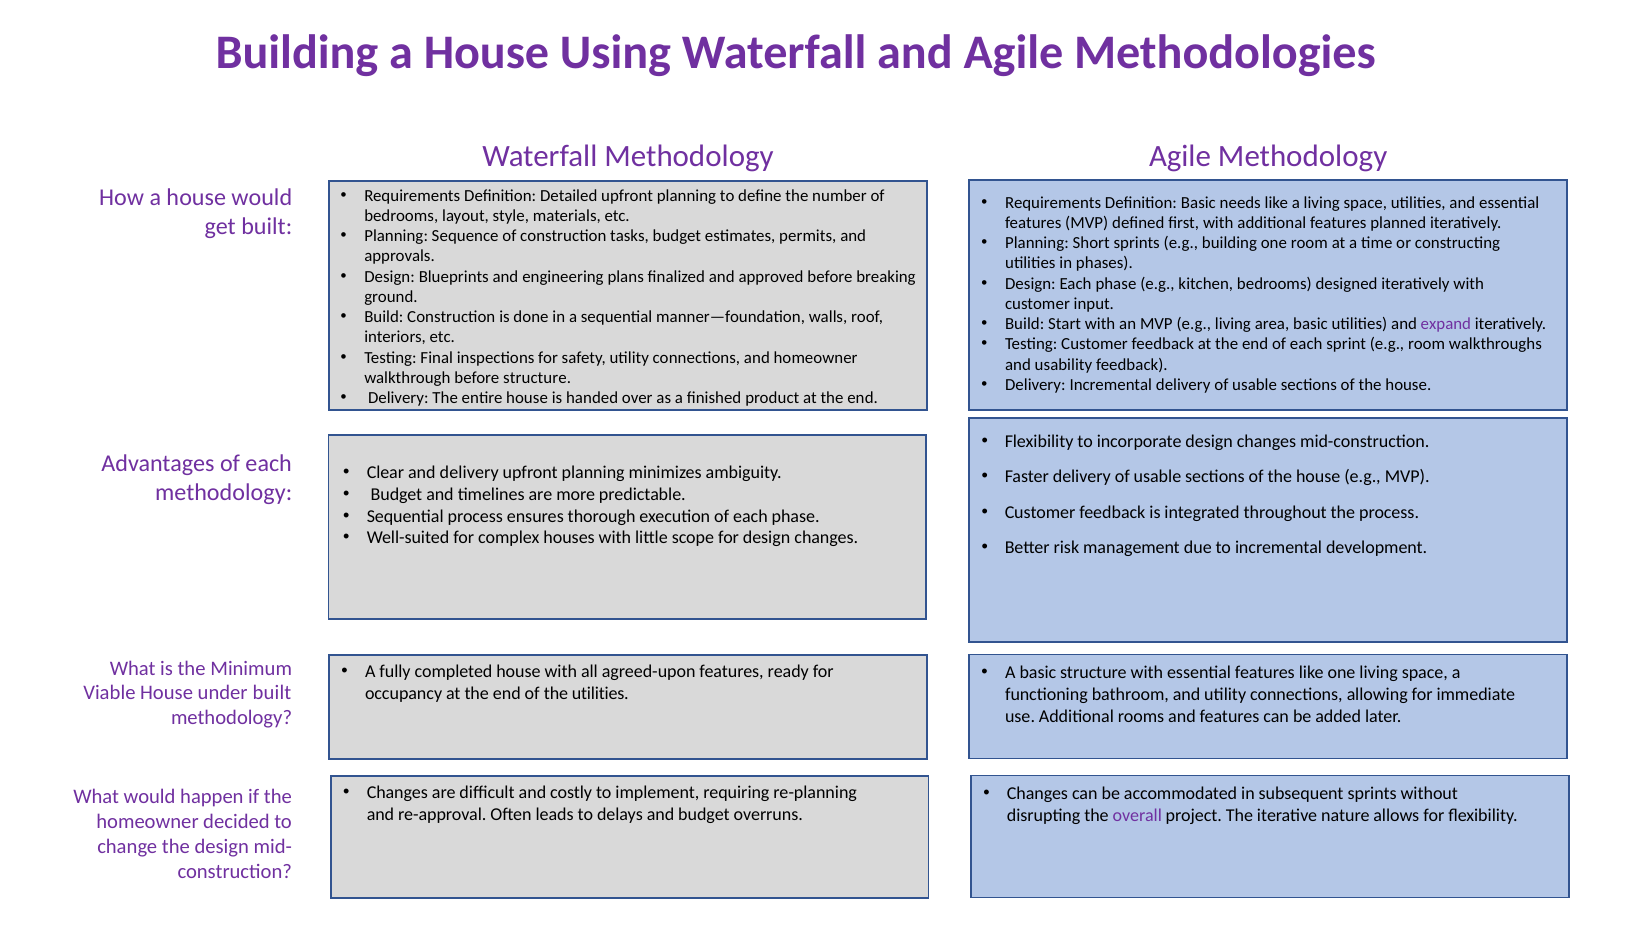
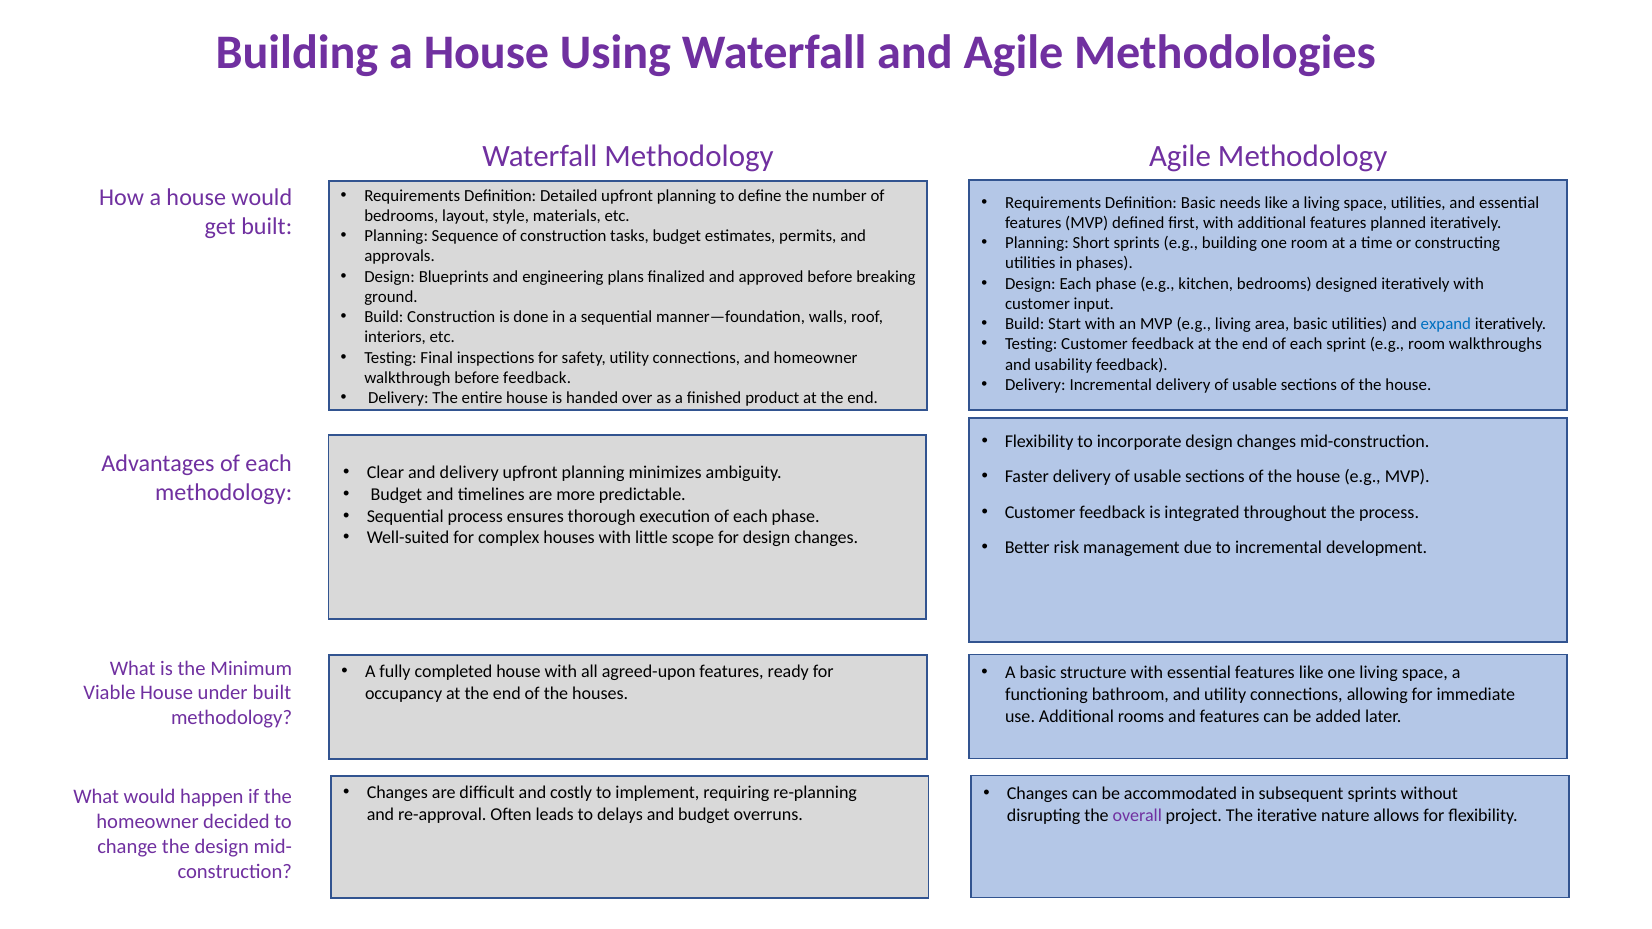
expand colour: purple -> blue
before structure: structure -> feedback
the utilities: utilities -> houses
